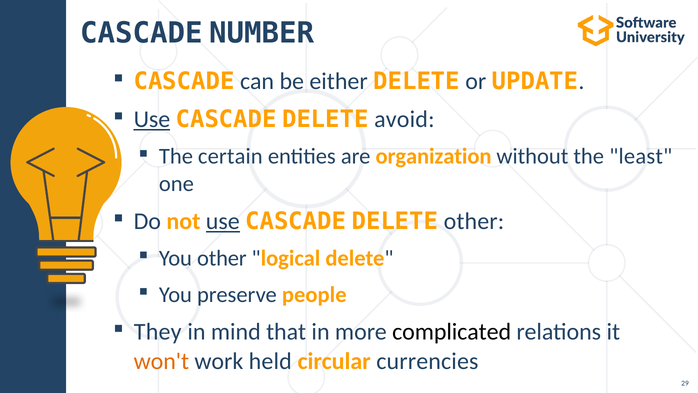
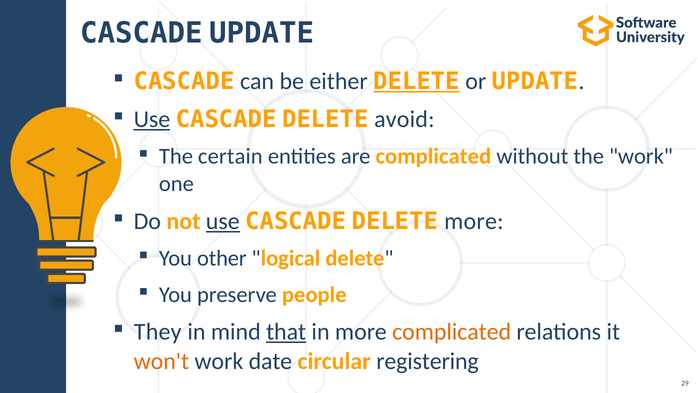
CASCADE NUMBER: NUMBER -> UPDATE
DELETE at (417, 81) underline: none -> present
are organization: organization -> complicated
the least: least -> work
DELETE other: other -> more
that underline: none -> present
complicated at (452, 332) colour: black -> orange
held: held -> date
currencies: currencies -> registering
